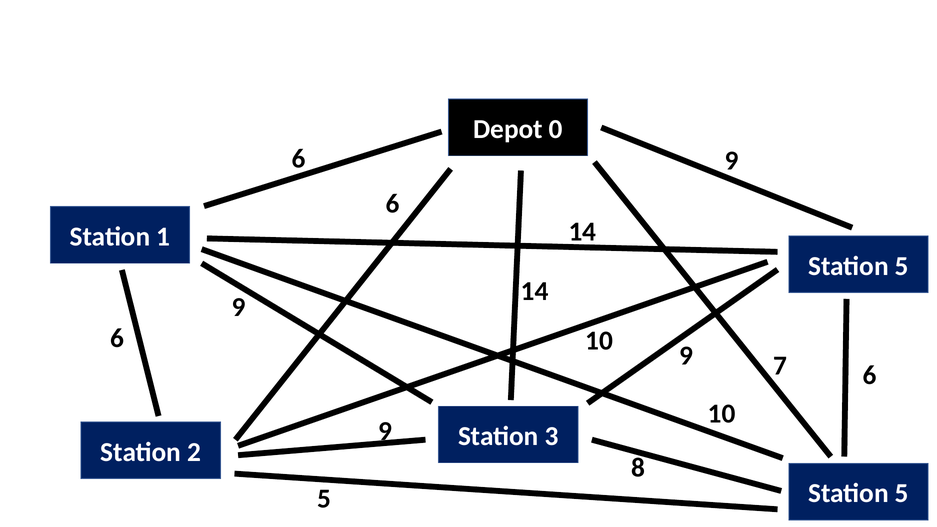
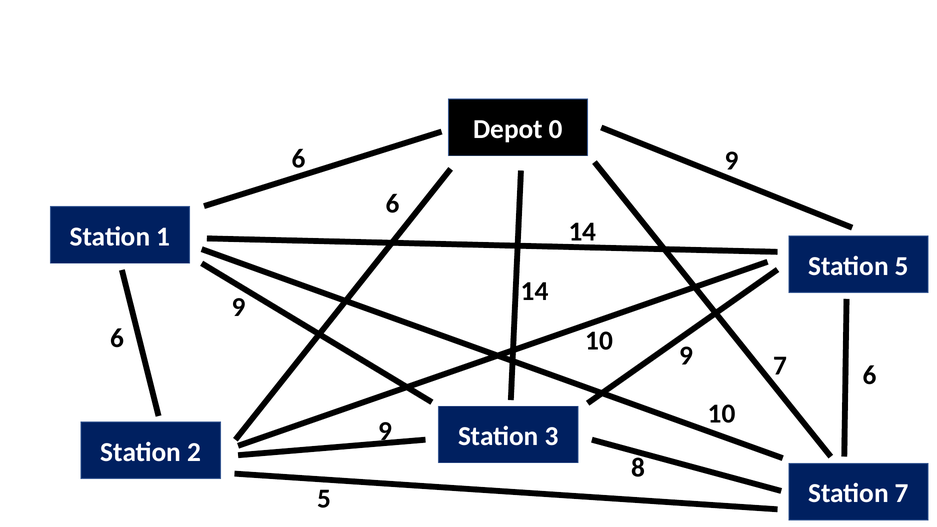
5 at (902, 494): 5 -> 7
